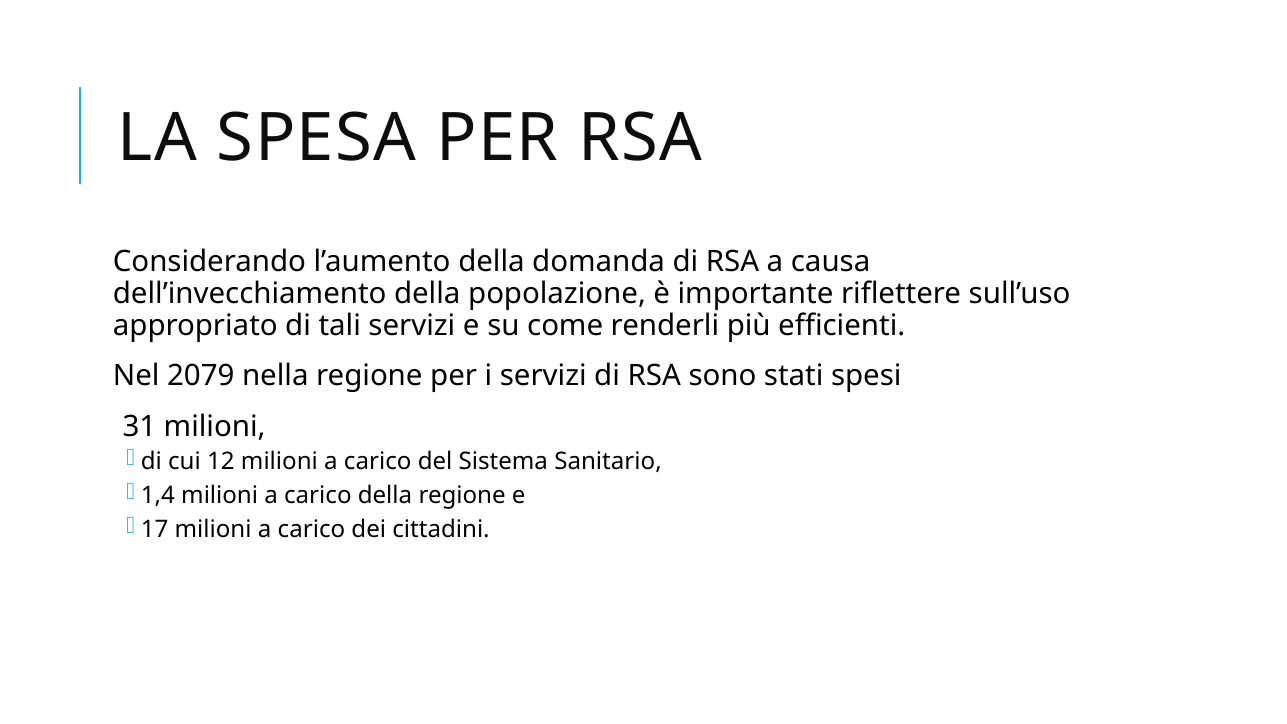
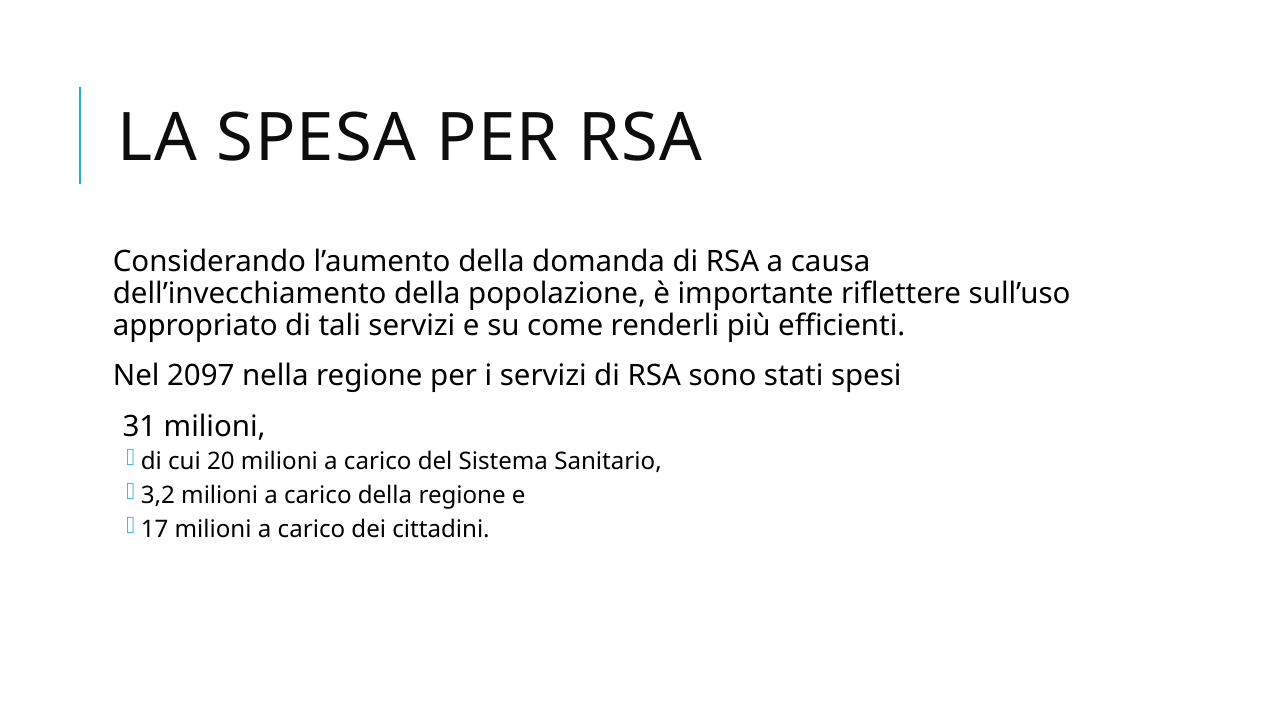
2079: 2079 -> 2097
12: 12 -> 20
1,4: 1,4 -> 3,2
